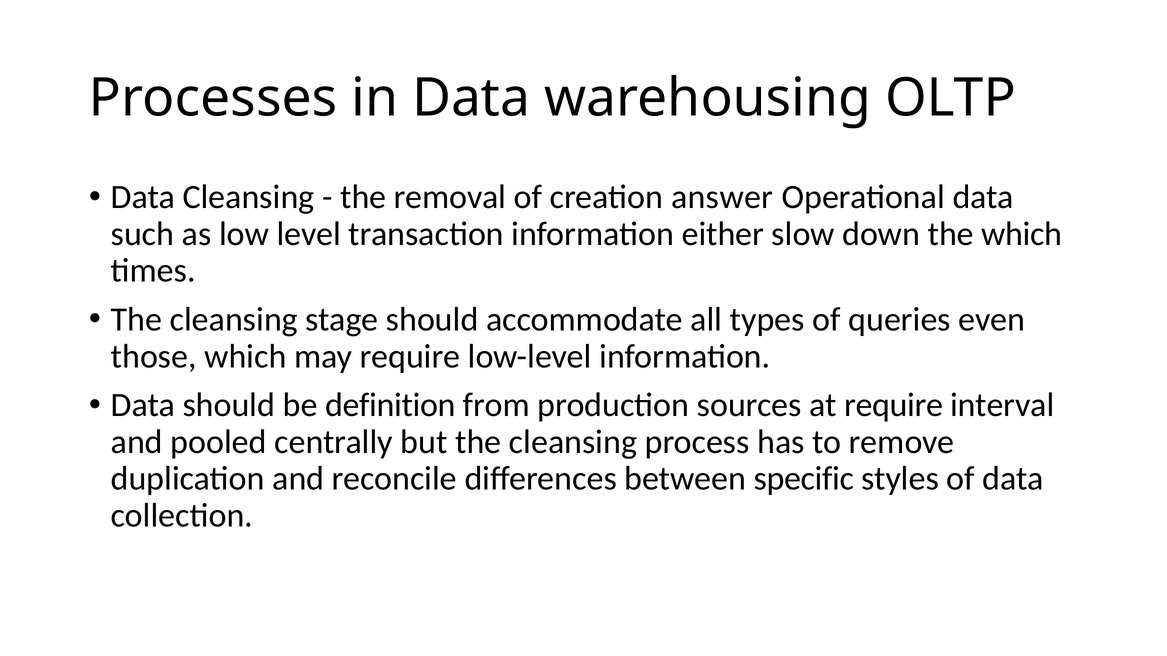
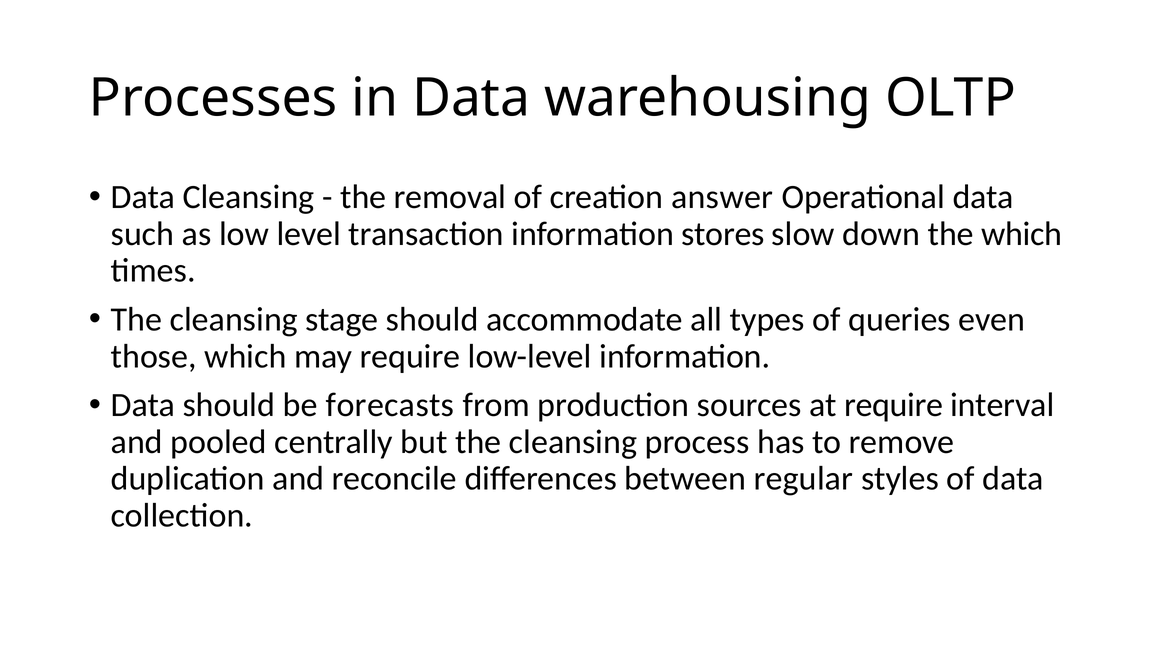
either: either -> stores
definition: definition -> forecasts
specific: specific -> regular
